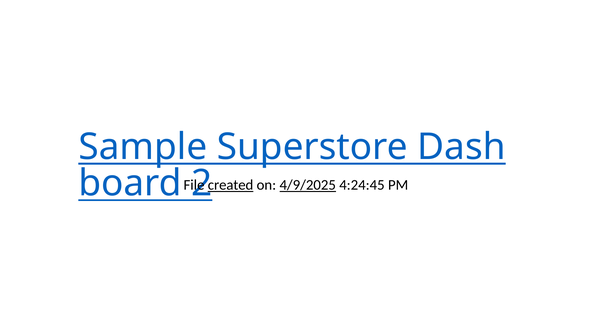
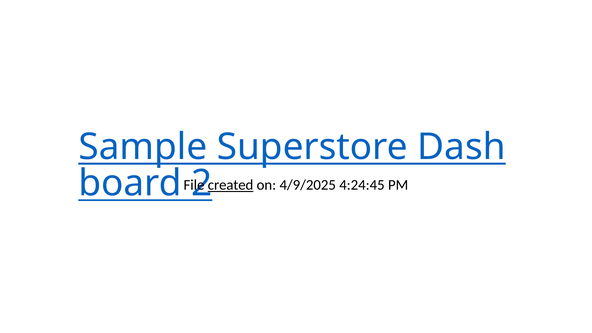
4/9/2025 underline: present -> none
